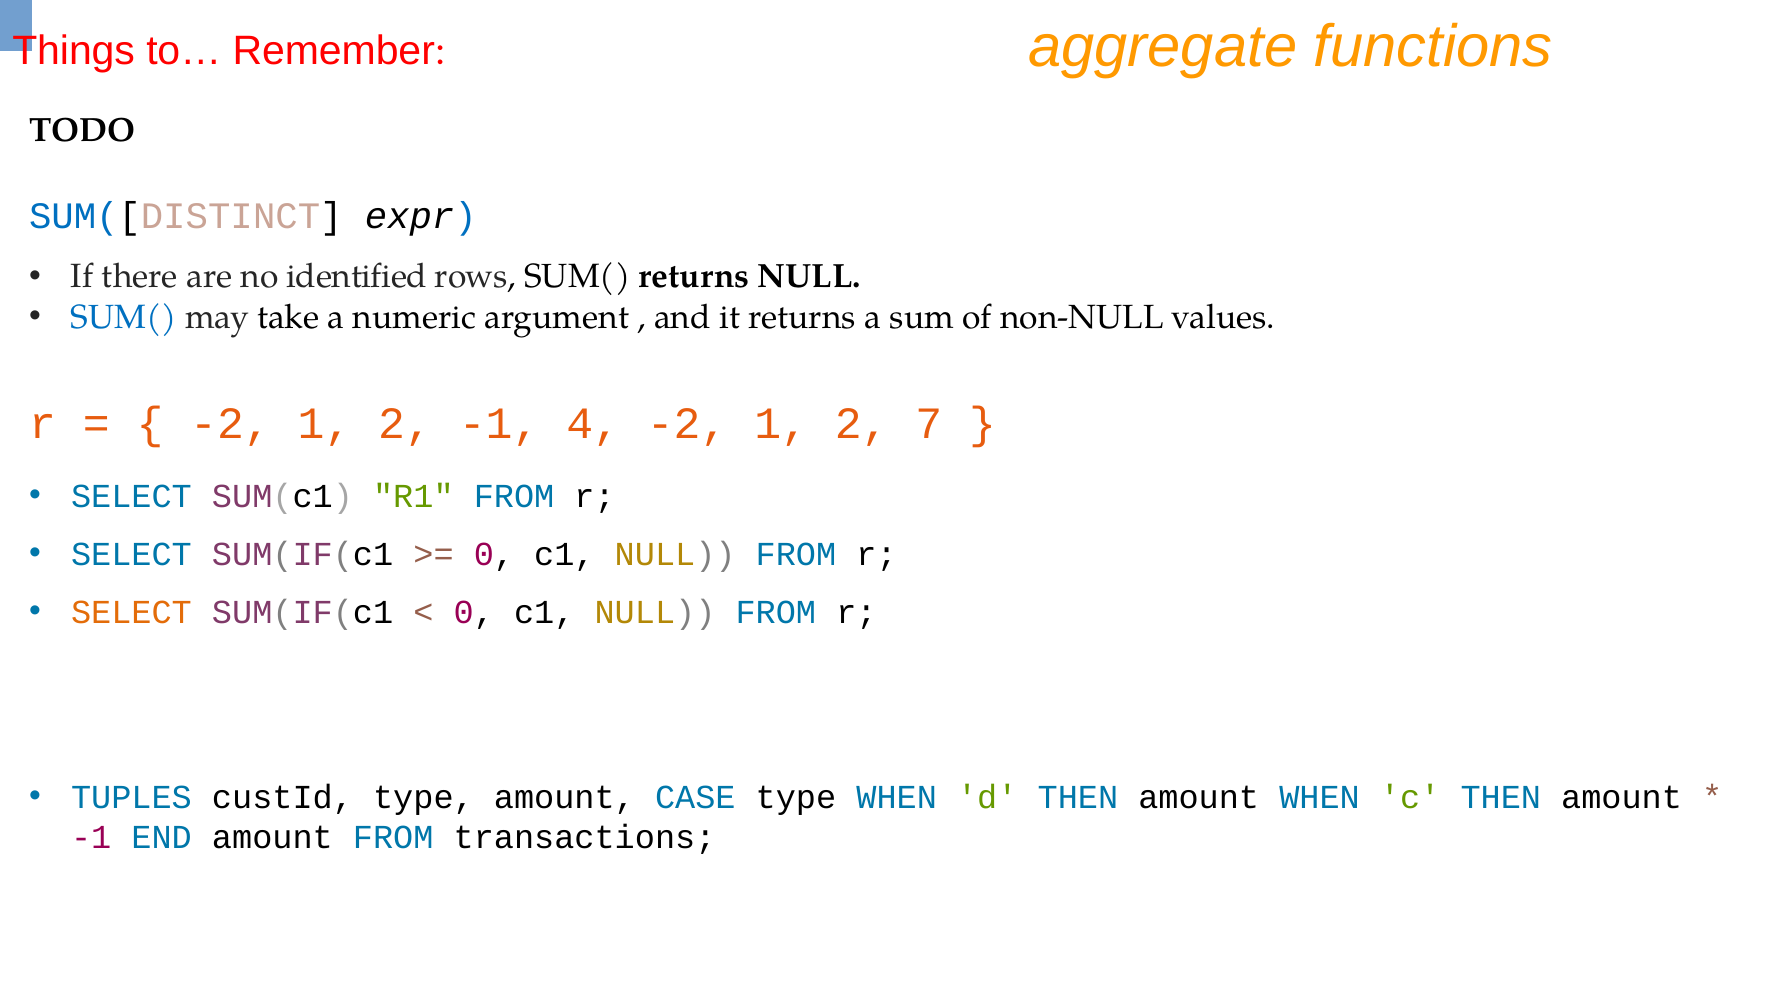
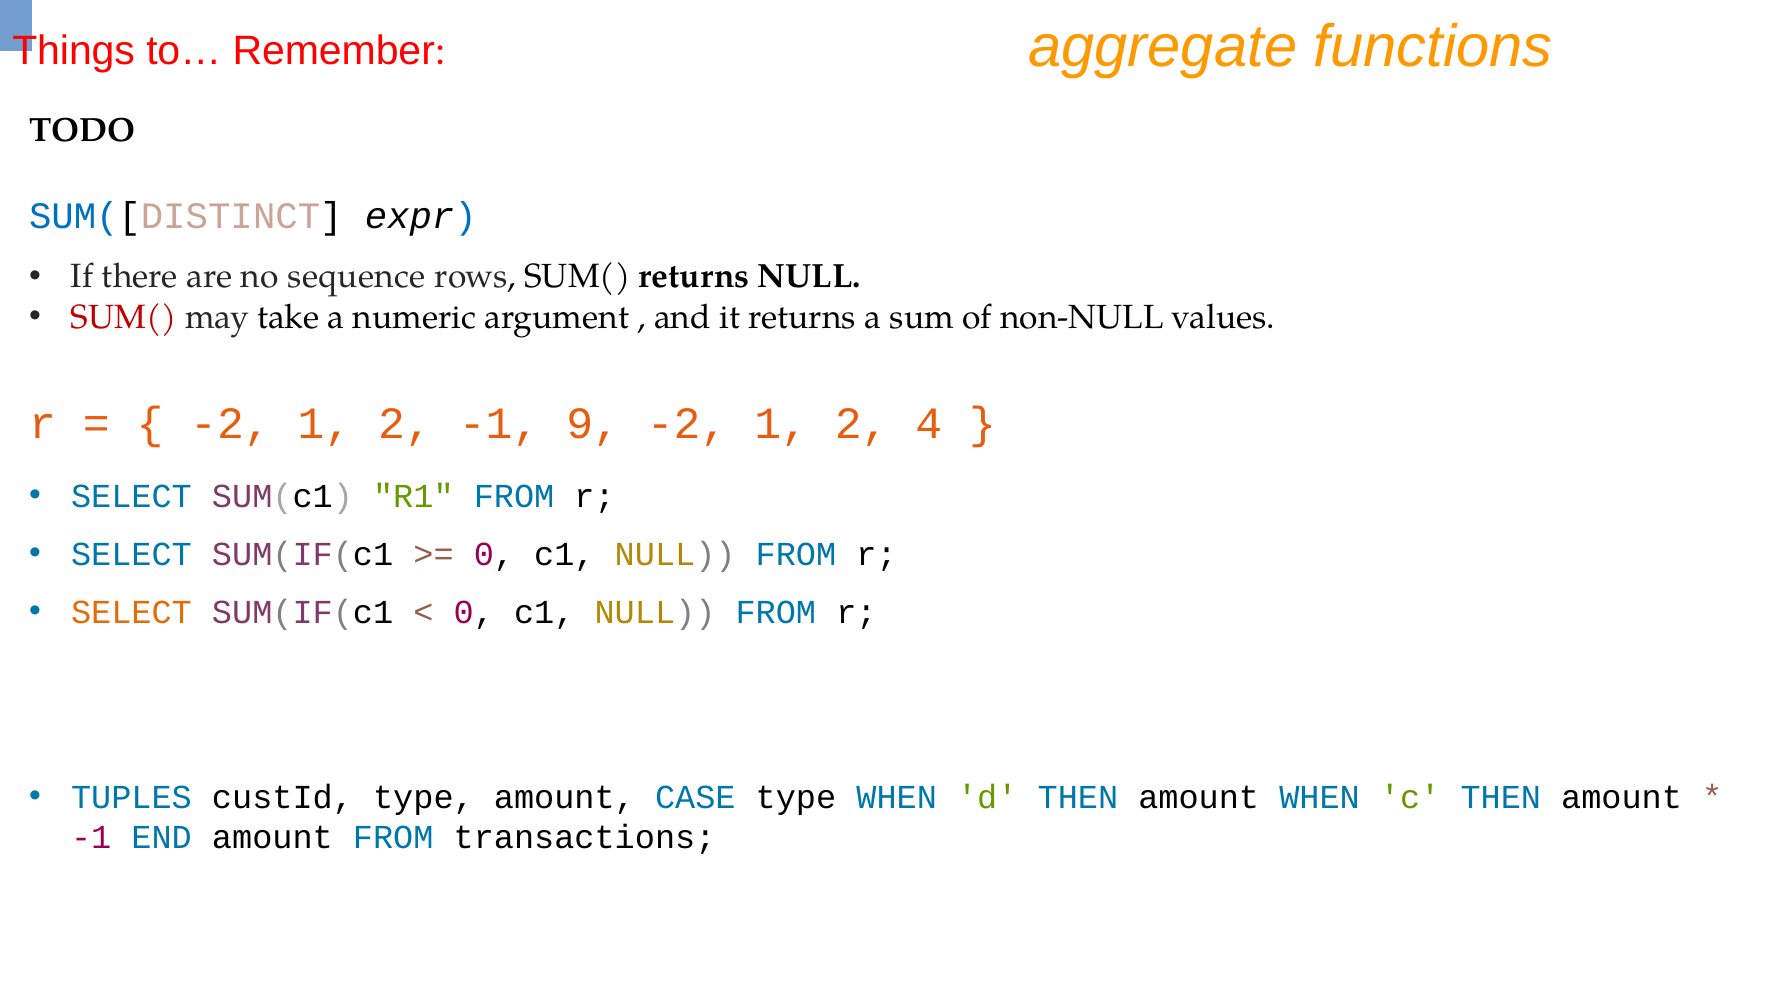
identified: identified -> sequence
SUM( at (124, 317) colour: blue -> red
4: 4 -> 9
7: 7 -> 4
